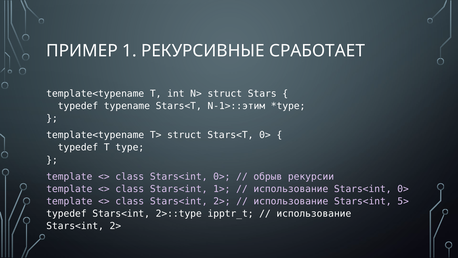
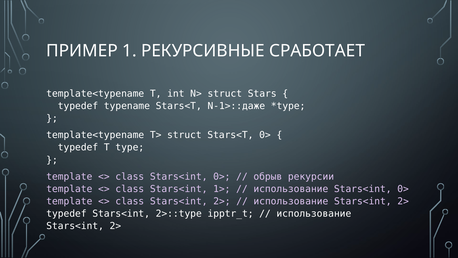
N-1>::этим: N-1>::этим -> N-1>::даже
5> at (403, 201): 5> -> 2>
